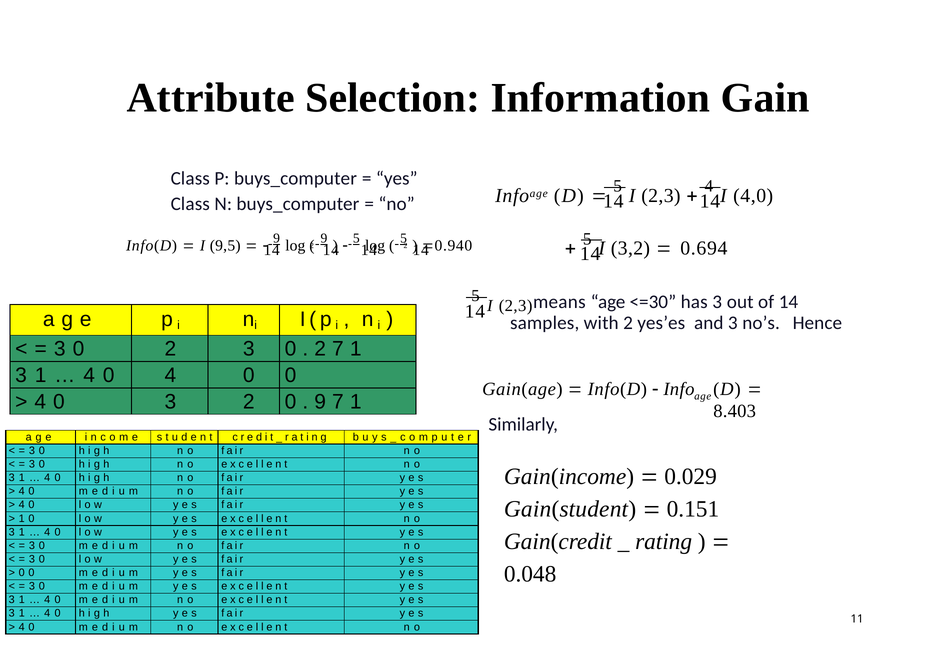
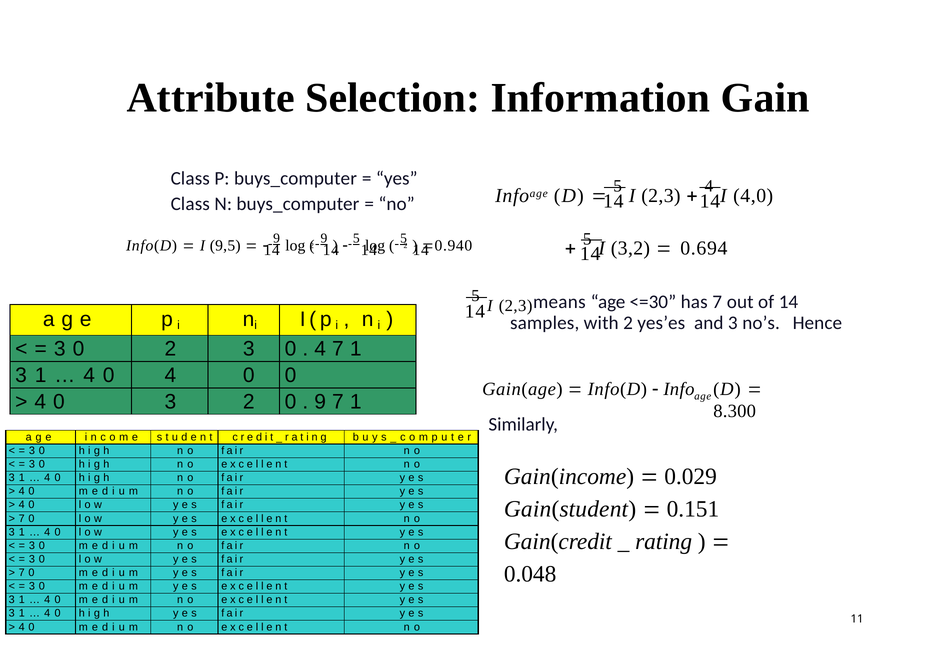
has 3: 3 -> 7
2 at (320, 349): 2 -> 4
8.403: 8.403 -> 8.300
1 at (22, 518): 1 -> 7
0 at (22, 573): 0 -> 7
